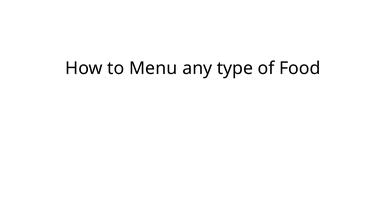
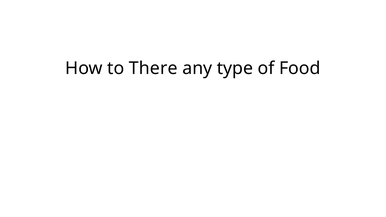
Menu: Menu -> There
